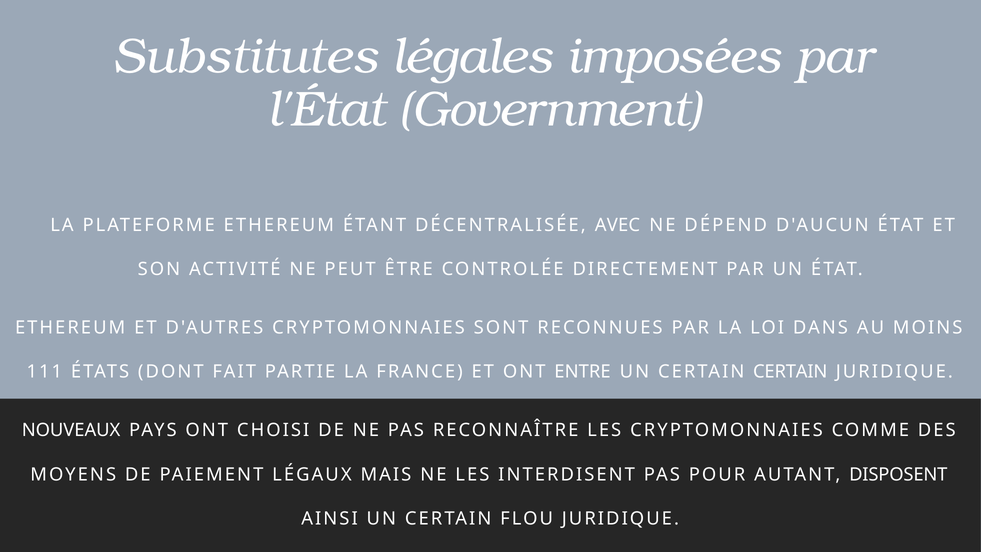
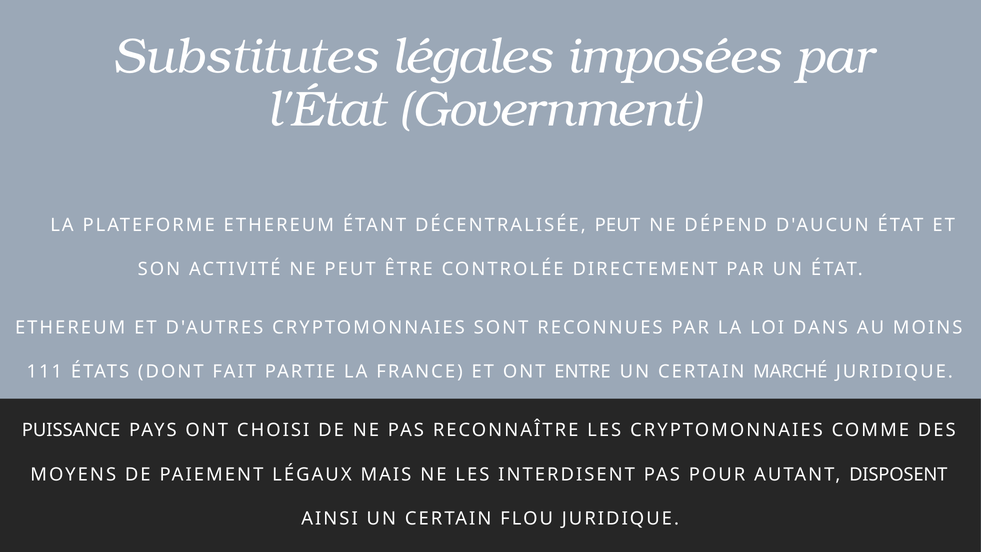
DÉCENTRALISÉE AVEC: AVEC -> PEUT
CERTAIN CERTAIN: CERTAIN -> MARCHÉ
NOUVEAUX: NOUVEAUX -> PUISSANCE
